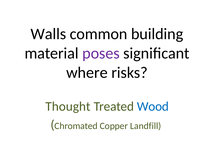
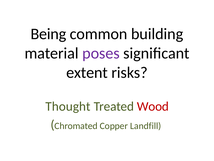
Walls: Walls -> Being
where: where -> extent
Wood colour: blue -> red
